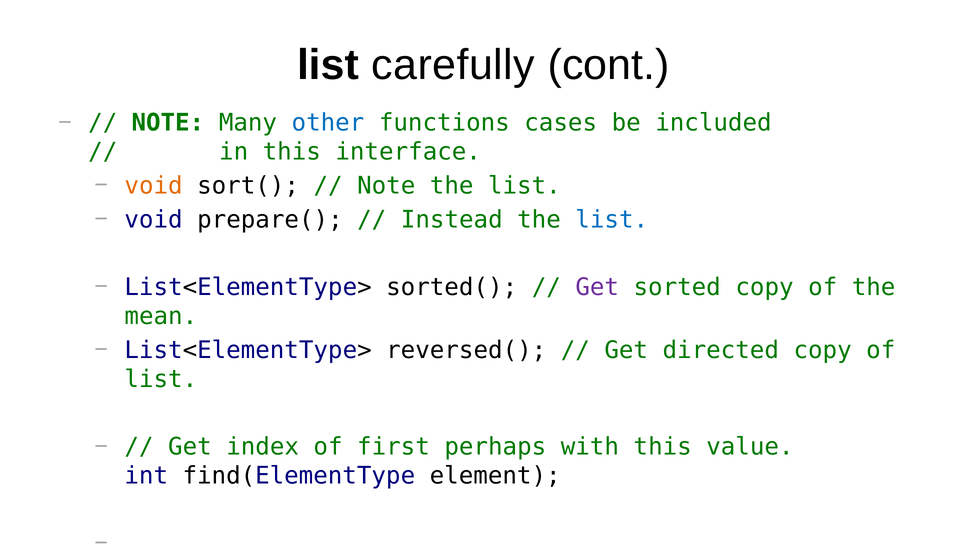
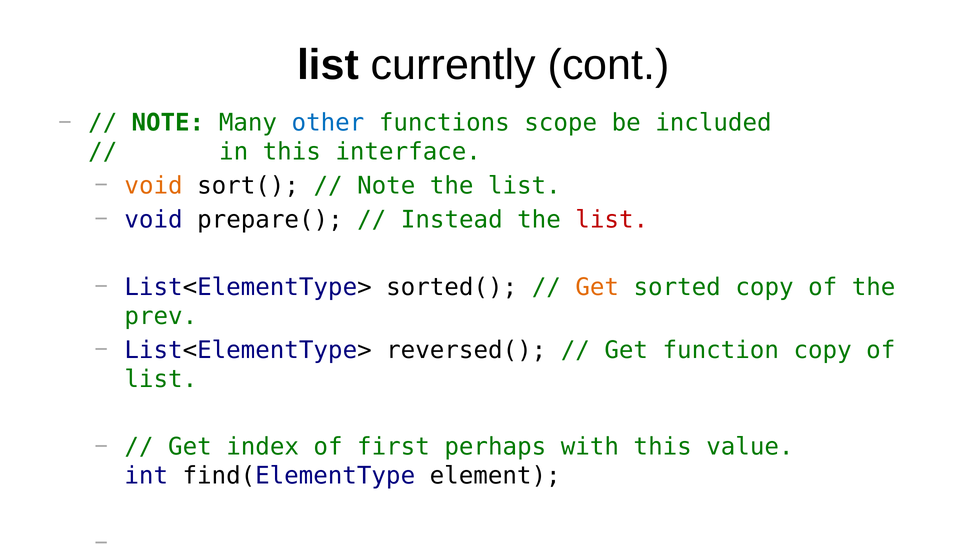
carefully: carefully -> currently
cases: cases -> scope
list at (612, 220) colour: blue -> red
Get at (597, 287) colour: purple -> orange
mean: mean -> prev
directed: directed -> function
